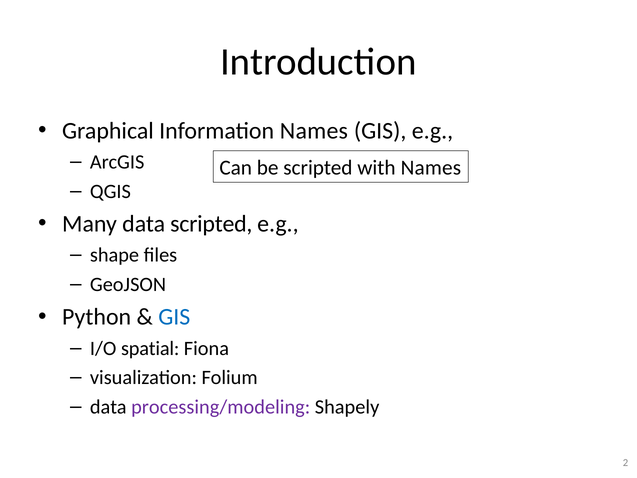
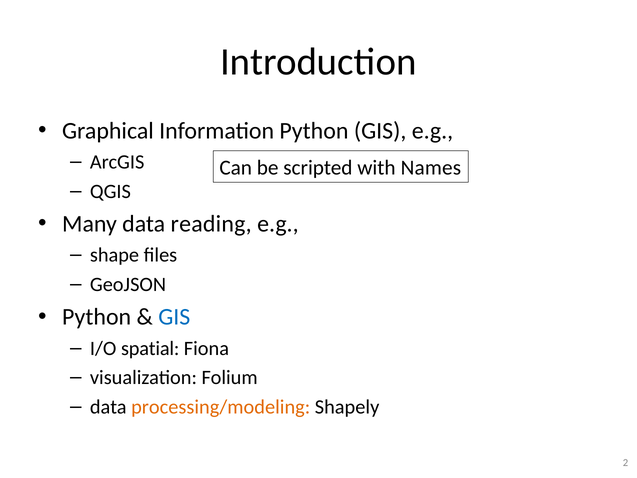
Information Names: Names -> Python
data scripted: scripted -> reading
processing/modeling colour: purple -> orange
